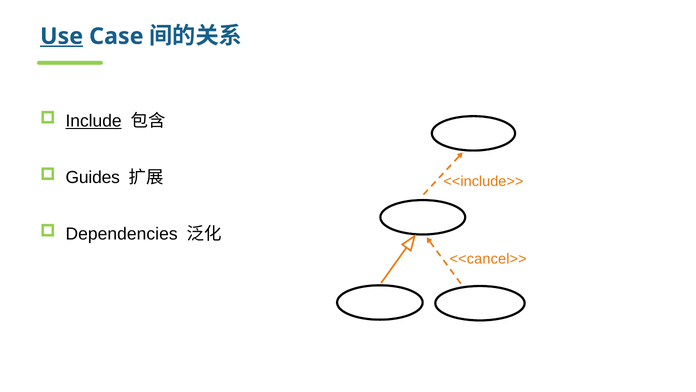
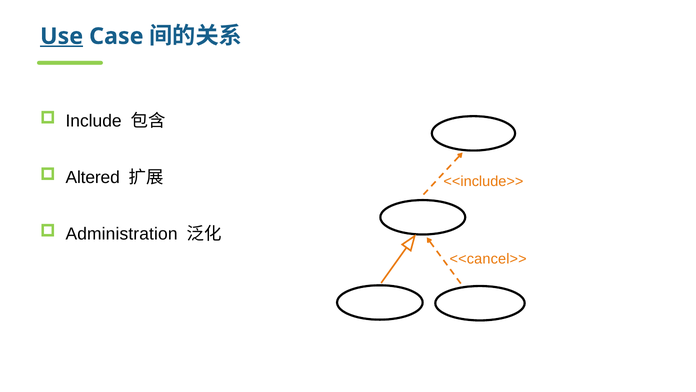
Include underline: present -> none
Guides: Guides -> Altered
Dependencies: Dependencies -> Administration
